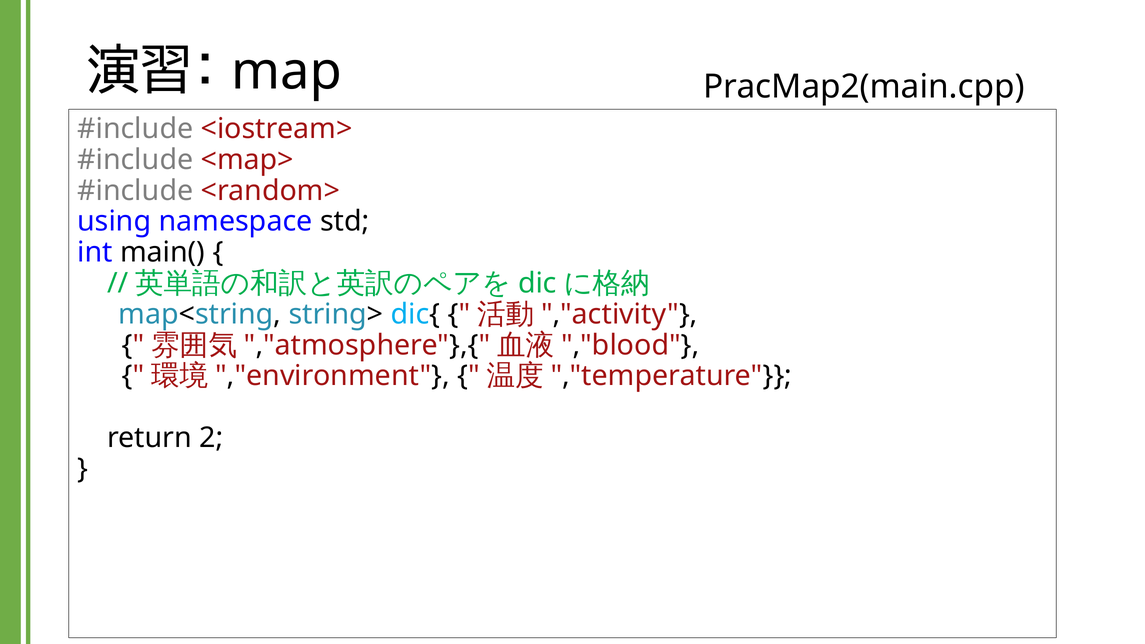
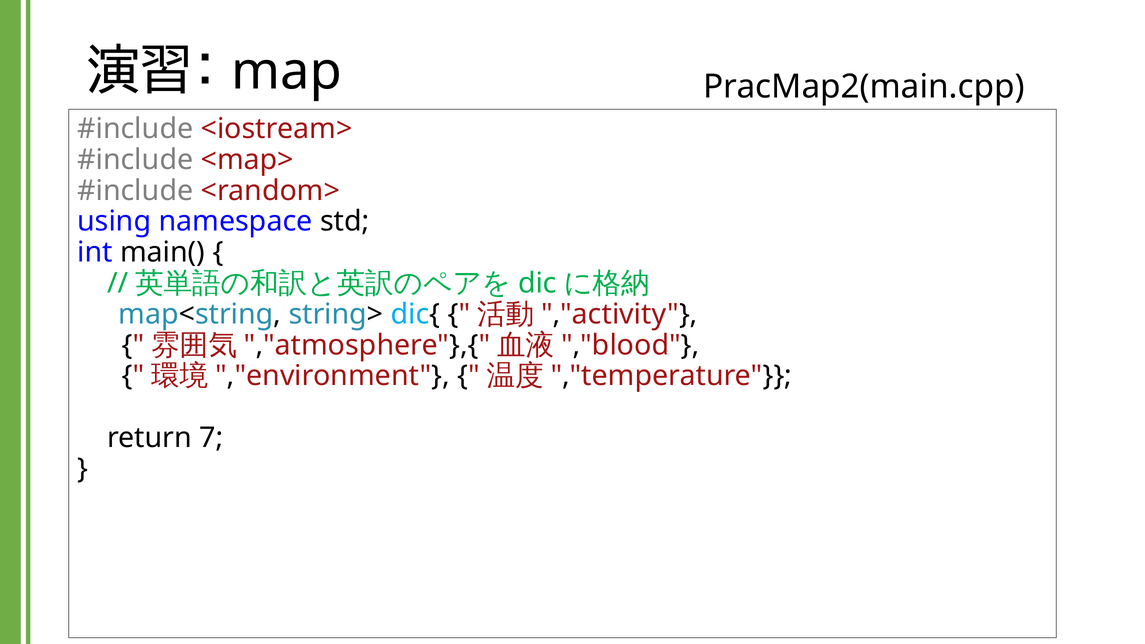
2: 2 -> 7
